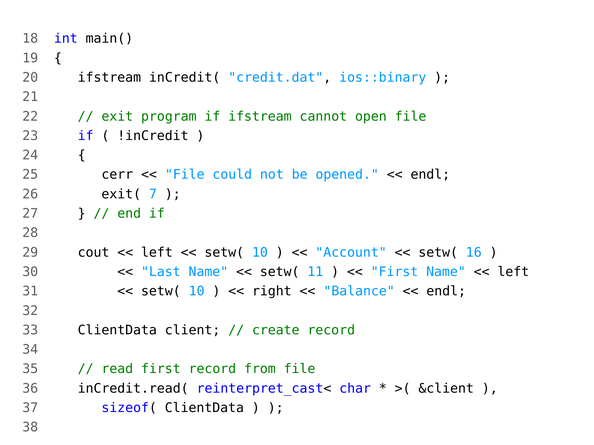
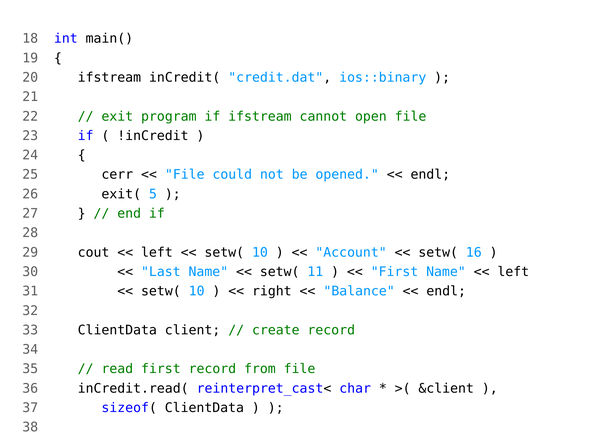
7: 7 -> 5
